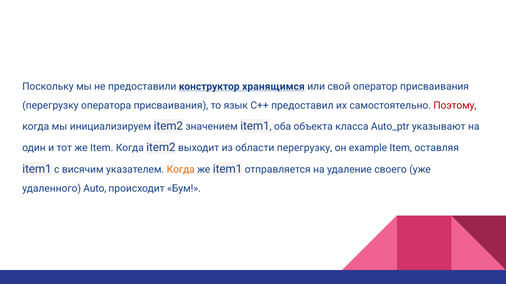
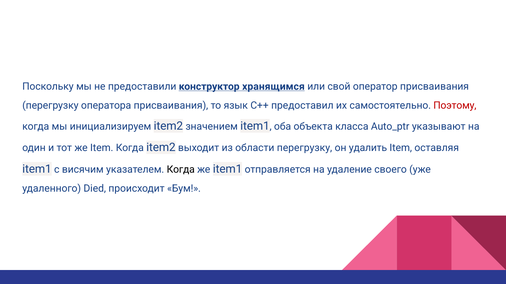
example: example -> удалить
Когда at (181, 170) colour: orange -> black
Auto: Auto -> Died
